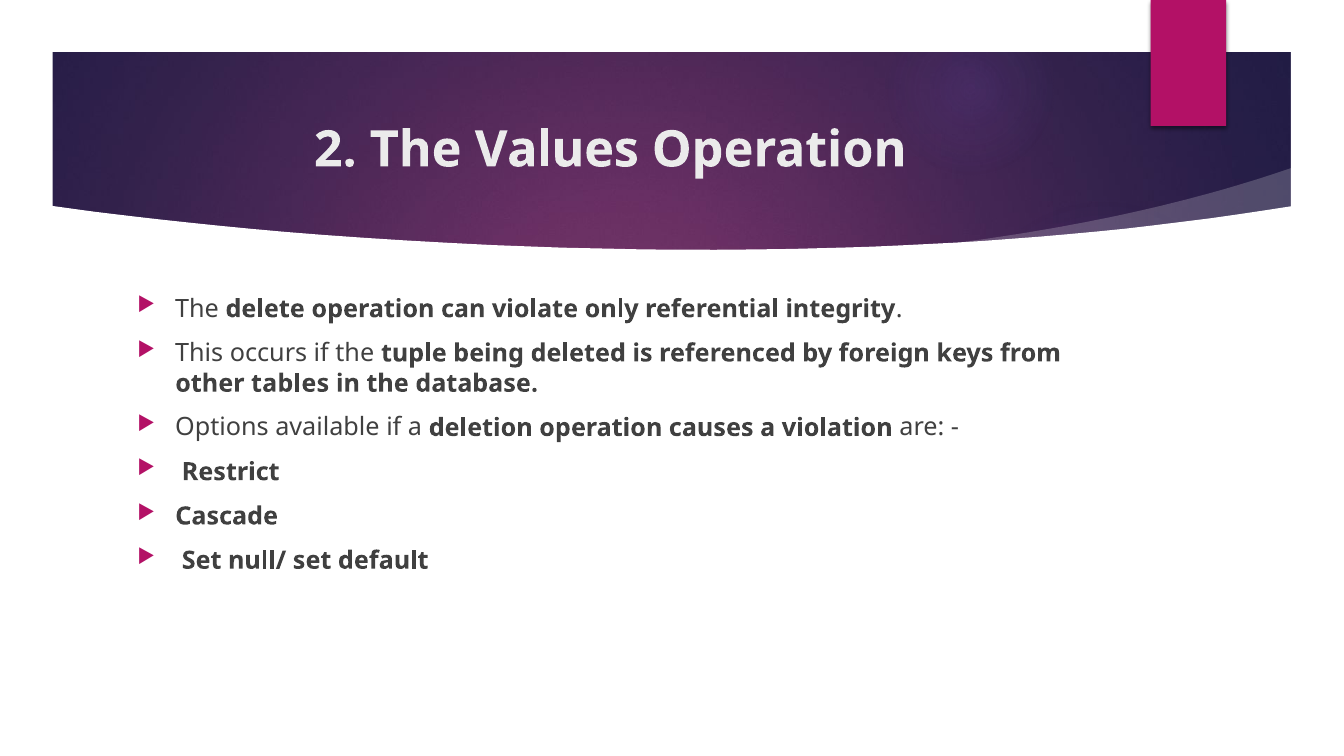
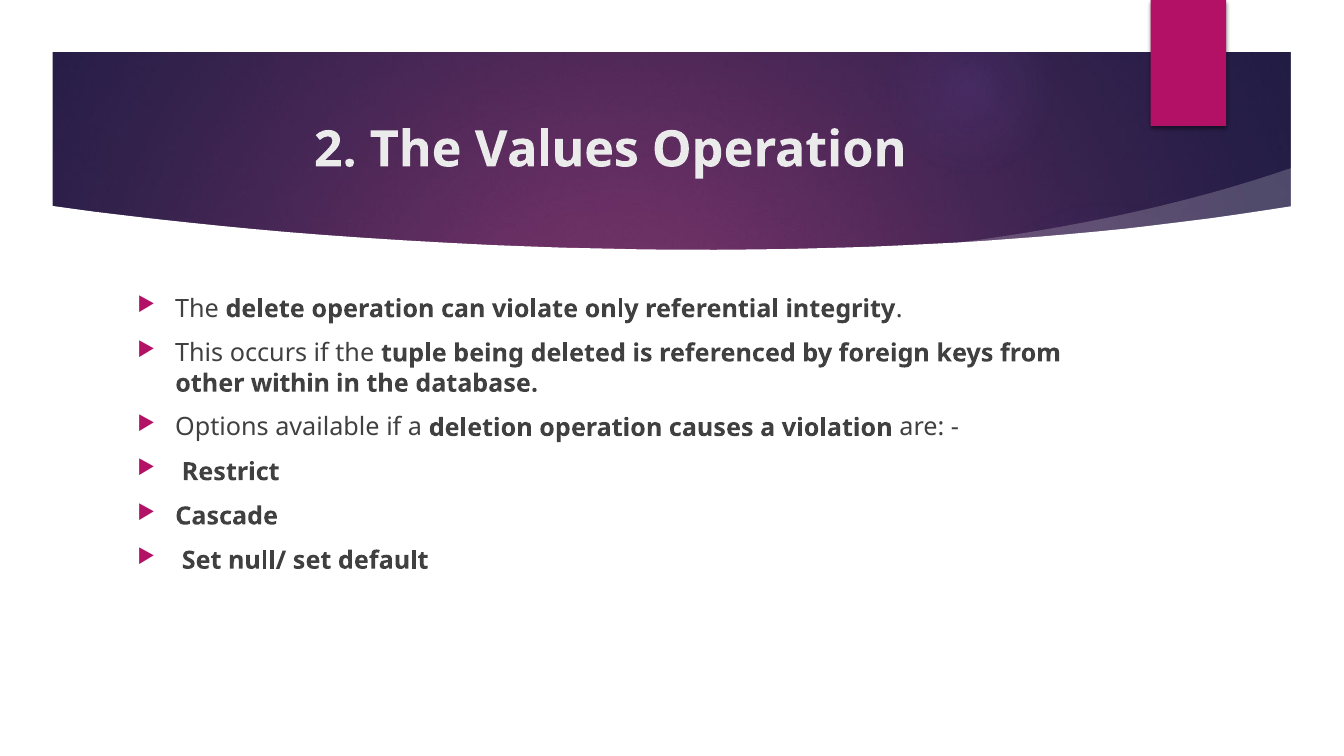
tables: tables -> within
